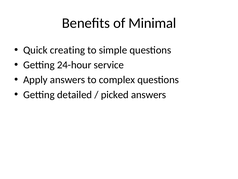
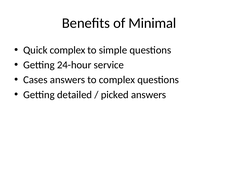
Quick creating: creating -> complex
Apply: Apply -> Cases
